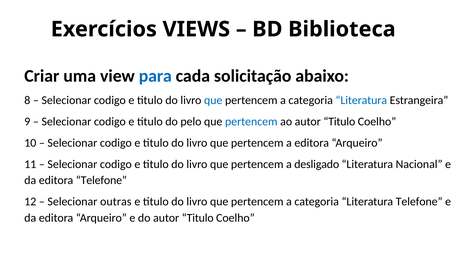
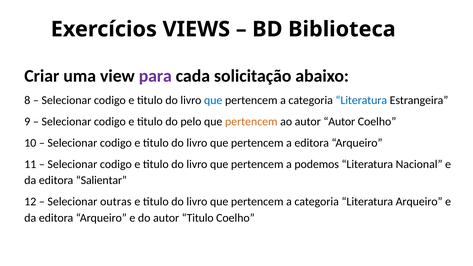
para colour: blue -> purple
pertencem at (251, 122) colour: blue -> orange
ao autor Titulo: Titulo -> Autor
desligado: desligado -> podemos
editora Telefone: Telefone -> Salientar
Literatura Telefone: Telefone -> Arqueiro
